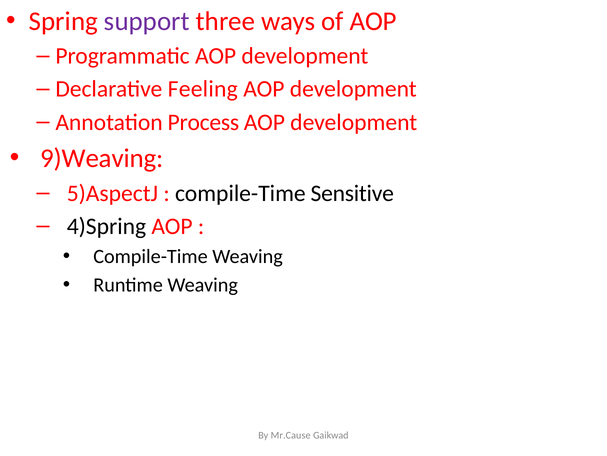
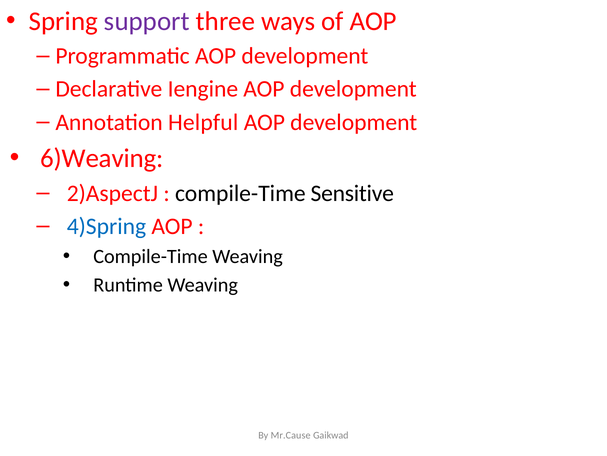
Feeling: Feeling -> Iengine
Process: Process -> Helpful
9)Weaving: 9)Weaving -> 6)Weaving
5)AspectJ: 5)AspectJ -> 2)AspectJ
4)Spring colour: black -> blue
